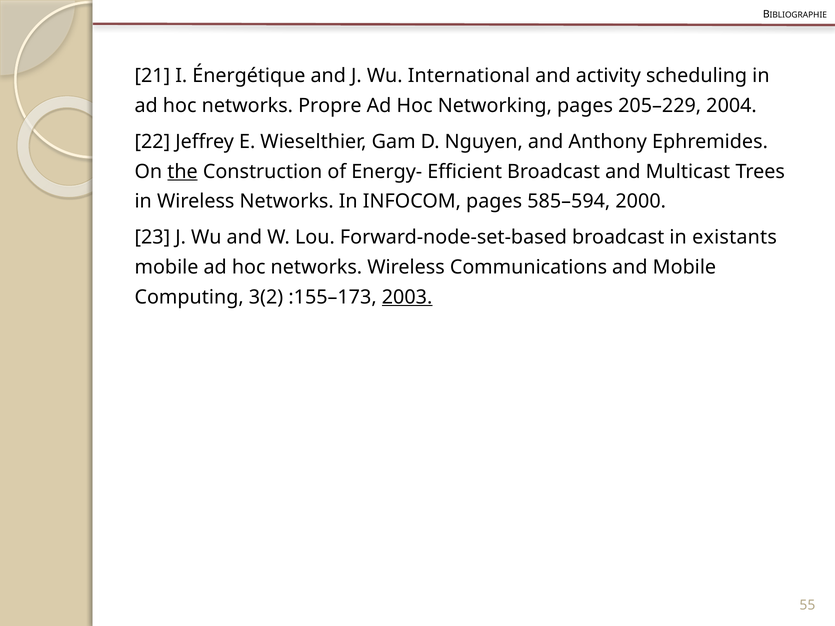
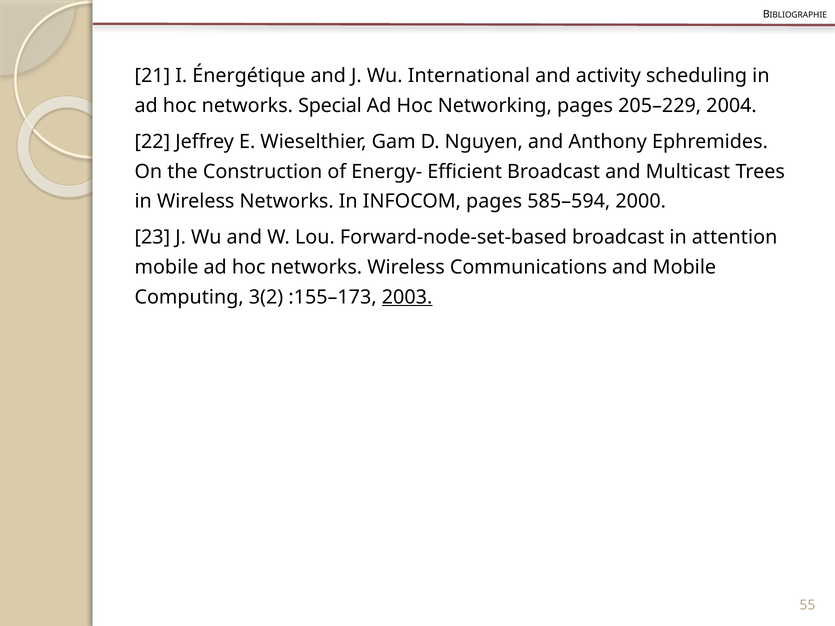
Propre: Propre -> Special
the underline: present -> none
existants: existants -> attention
